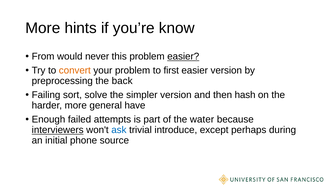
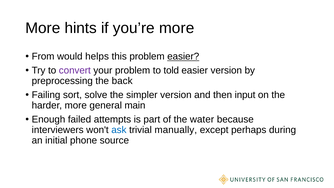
you’re know: know -> more
never: never -> helps
convert colour: orange -> purple
first: first -> told
hash: hash -> input
have: have -> main
interviewers underline: present -> none
introduce: introduce -> manually
